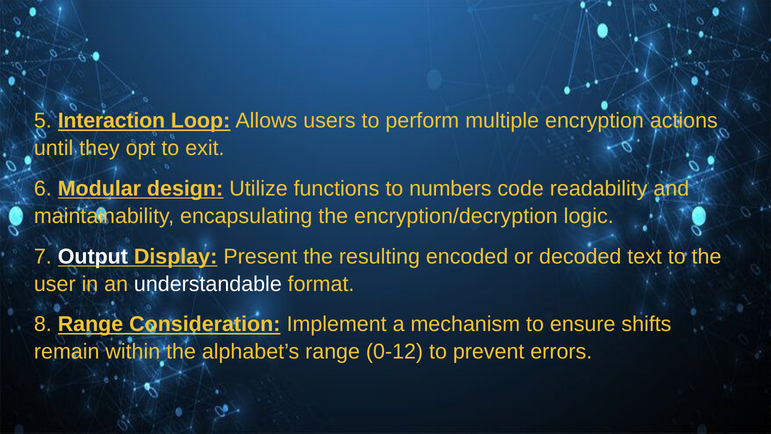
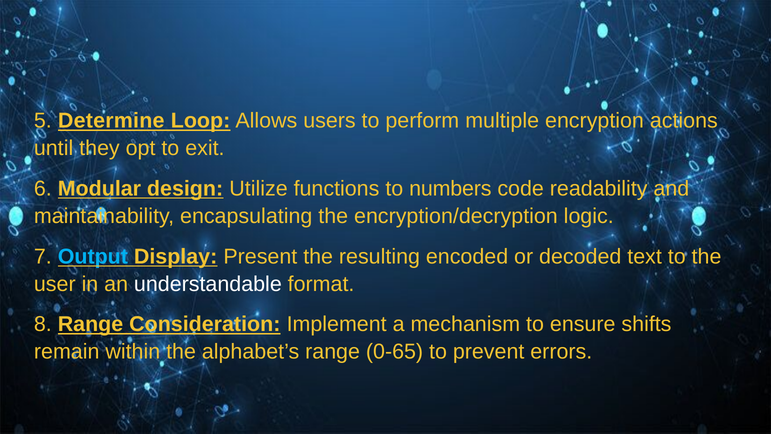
Interaction: Interaction -> Determine
Output colour: white -> light blue
0-12: 0-12 -> 0-65
